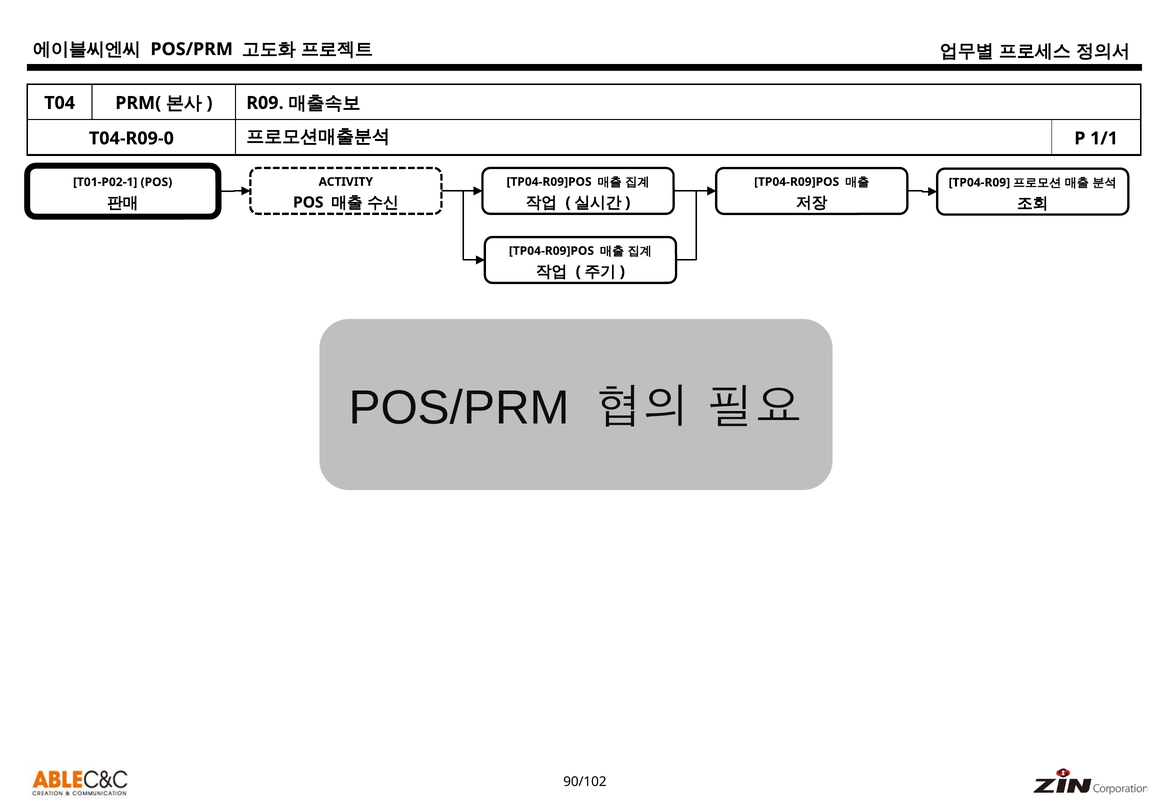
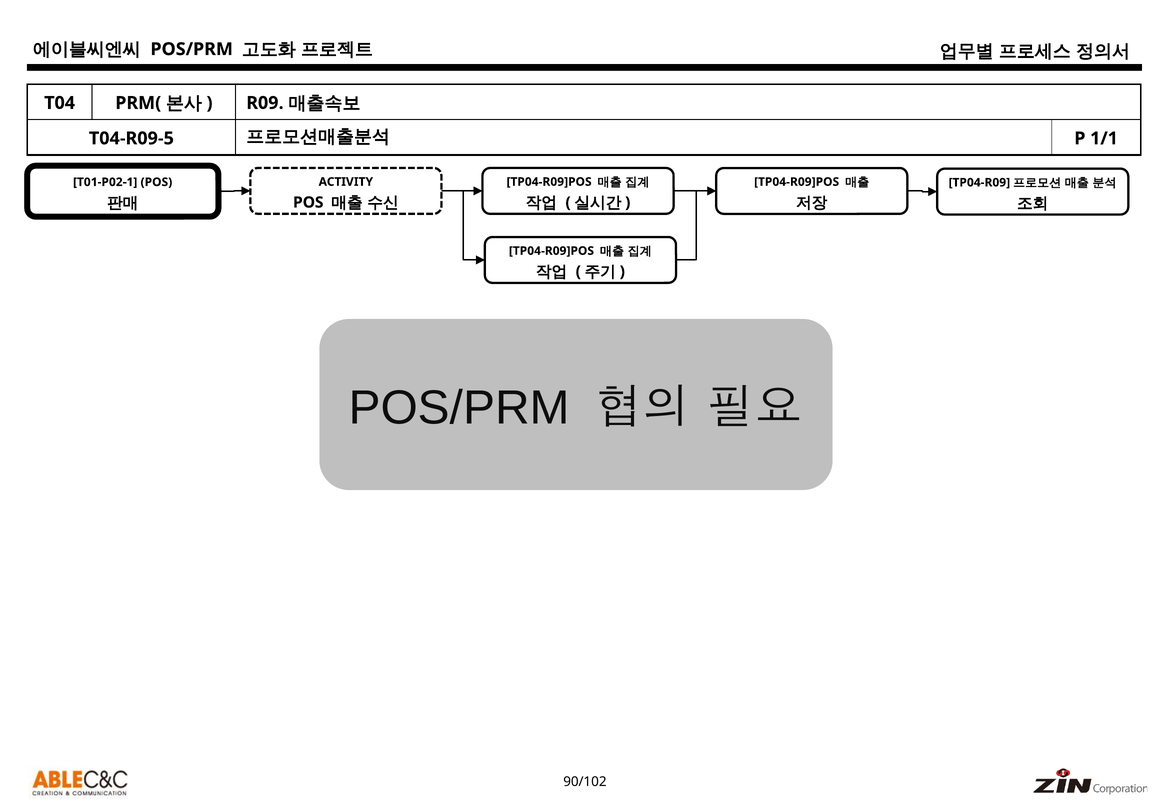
T04-R09-0: T04-R09-0 -> T04-R09-5
